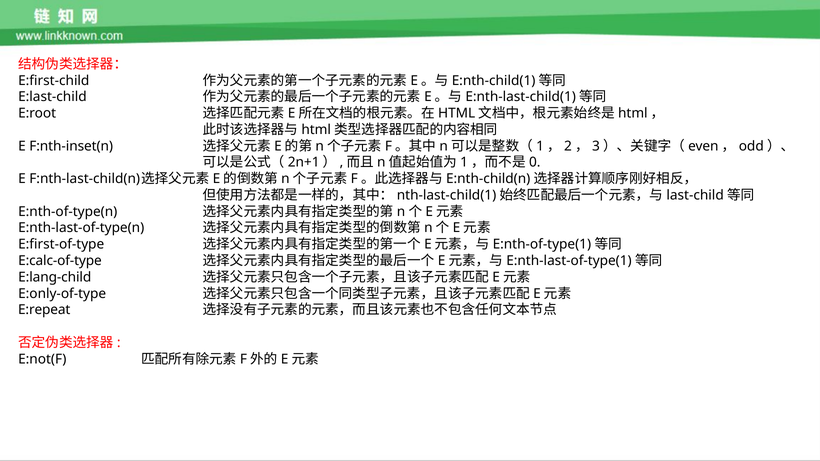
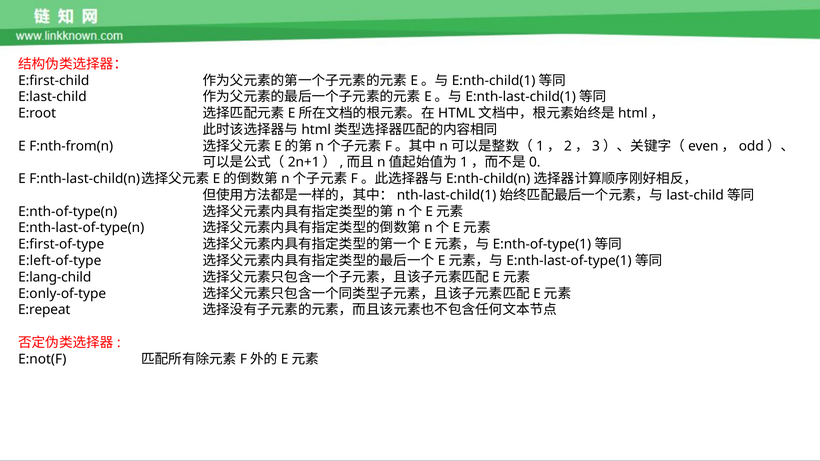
F:nth-inset(n: F:nth-inset(n -> F:nth-from(n
E:calc-of-type: E:calc-of-type -> E:left-of-type
